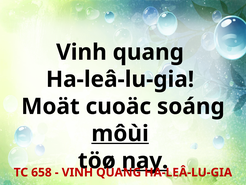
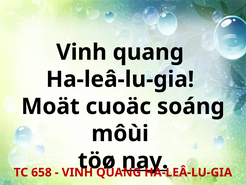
môùi underline: present -> none
